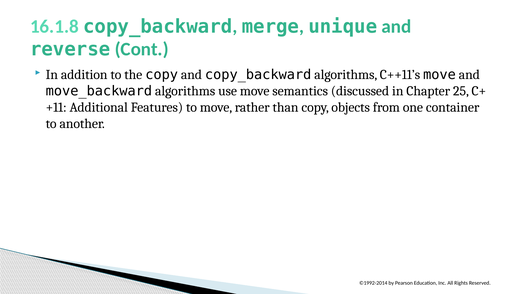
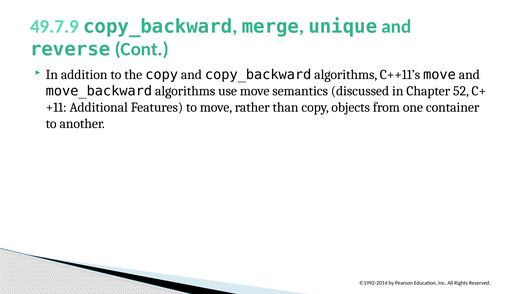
16.1.8: 16.1.8 -> 49.7.9
25: 25 -> 52
